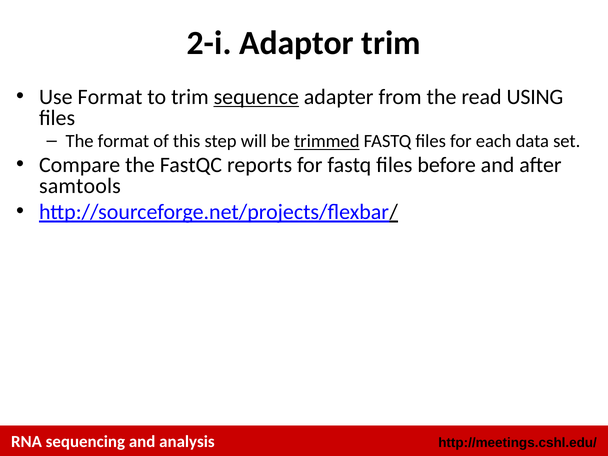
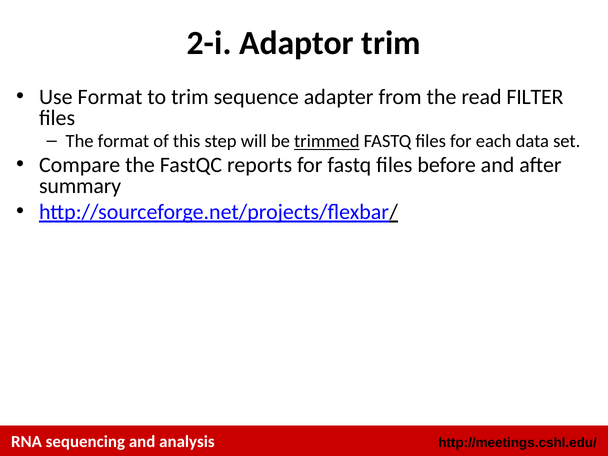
sequence underline: present -> none
USING: USING -> FILTER
samtools: samtools -> summary
